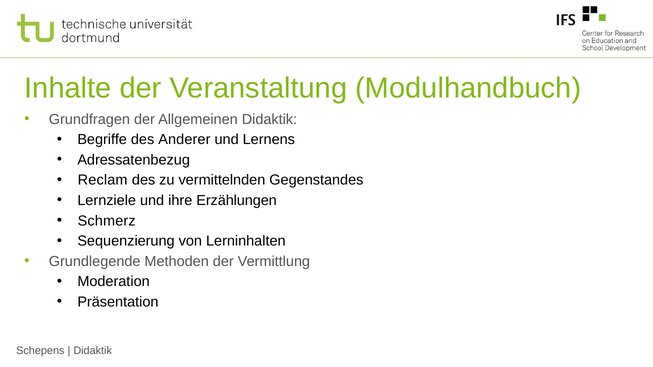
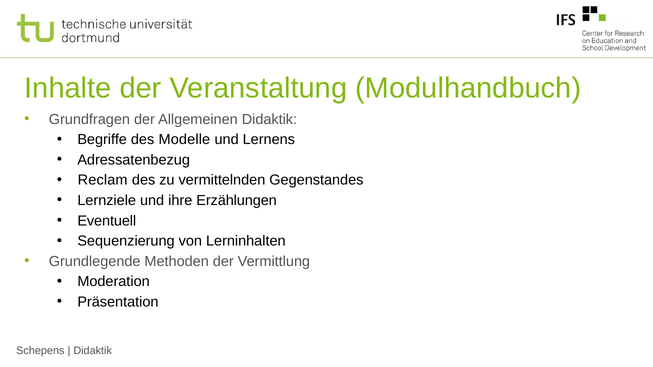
Anderer: Anderer -> Modelle
Schmerz: Schmerz -> Eventuell
